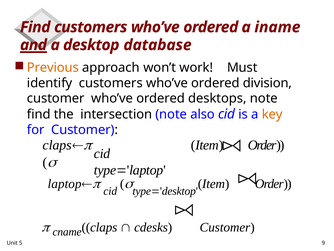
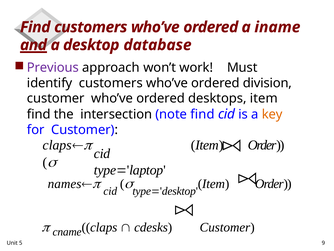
Previous colour: orange -> purple
desktops note: note -> item
note also: also -> find
laptop at (65, 183): laptop -> names
